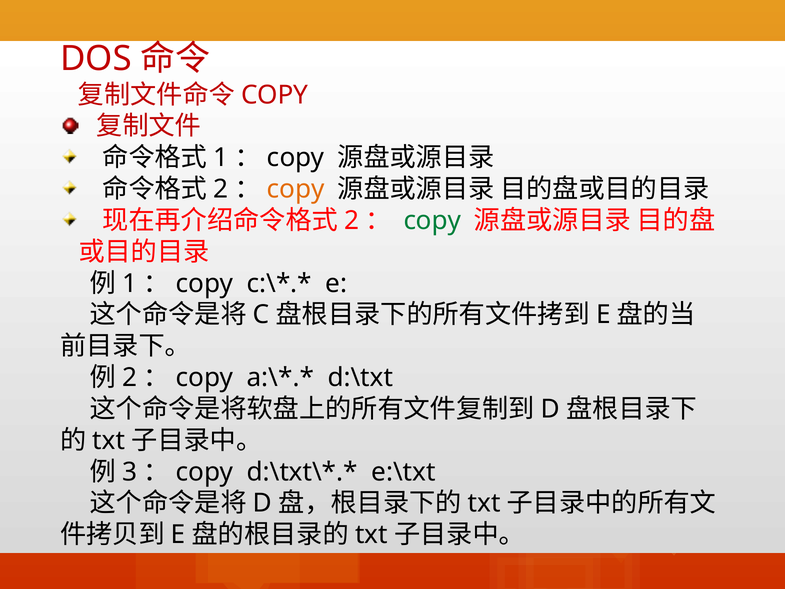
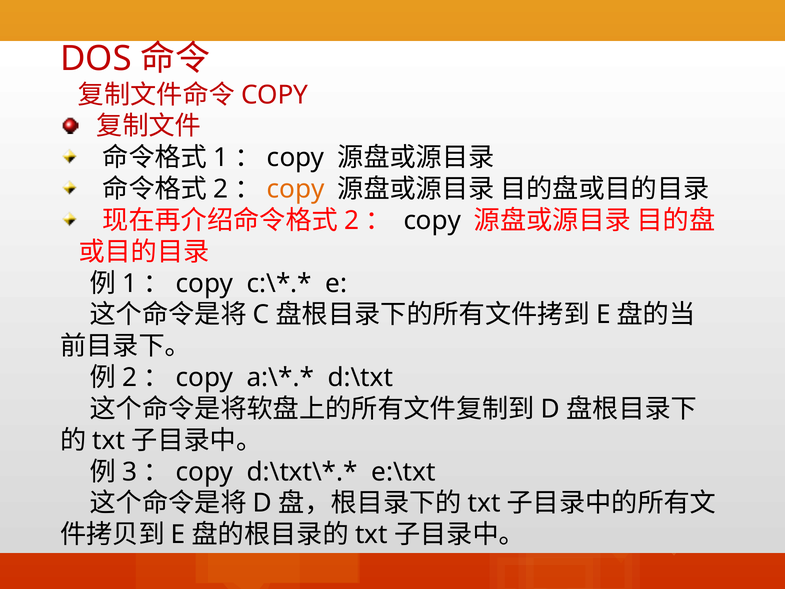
copy at (432, 220) colour: green -> black
